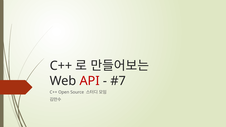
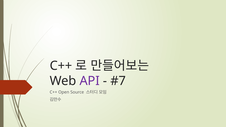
API colour: red -> purple
